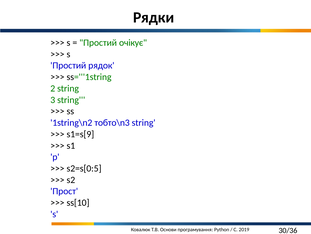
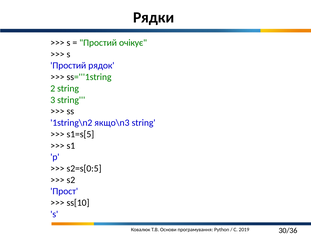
тобто\n3: тобто\n3 -> якщо\n3
s1=s[9: s1=s[9 -> s1=s[5
